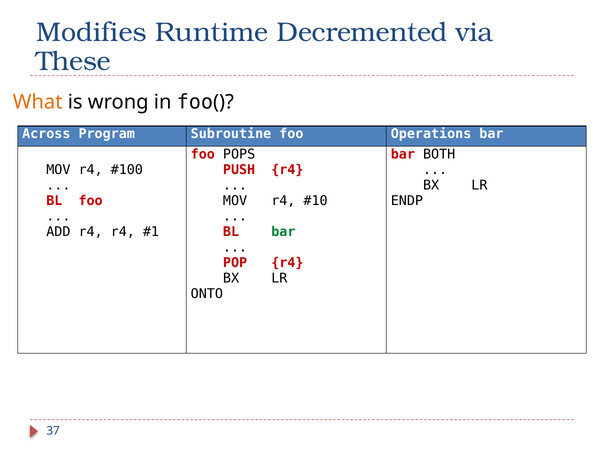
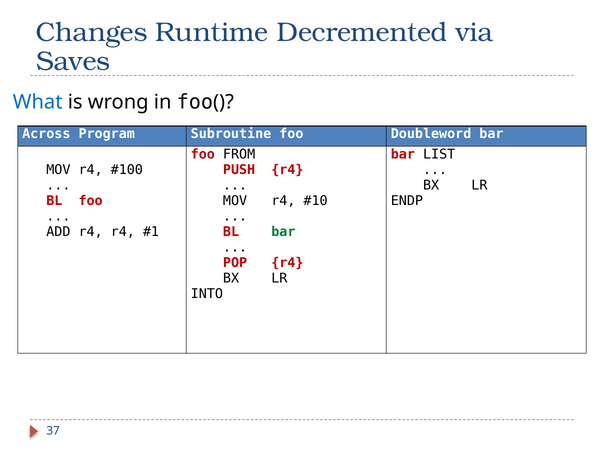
Modifies: Modifies -> Changes
These: These -> Saves
What colour: orange -> blue
Operations: Operations -> Doubleword
POPS: POPS -> FROM
BOTH: BOTH -> LIST
ONTO: ONTO -> INTO
